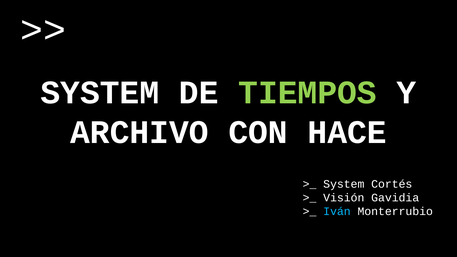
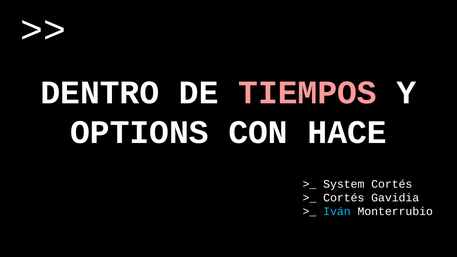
SYSTEM at (100, 93): SYSTEM -> DENTRO
TIEMPOS colour: light green -> pink
ARCHIVO: ARCHIVO -> OPTIONS
Visión at (344, 198): Visión -> Cortés
